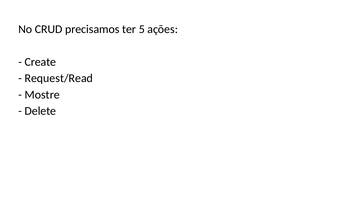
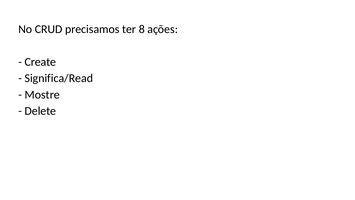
5: 5 -> 8
Request/Read: Request/Read -> Significa/Read
